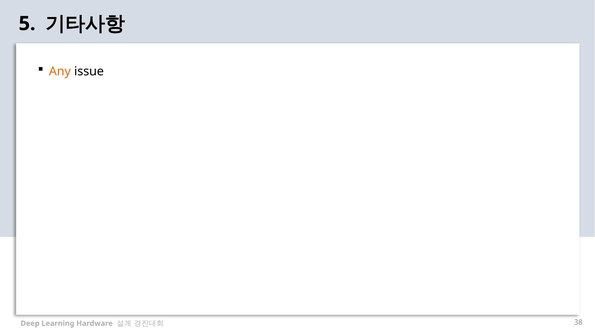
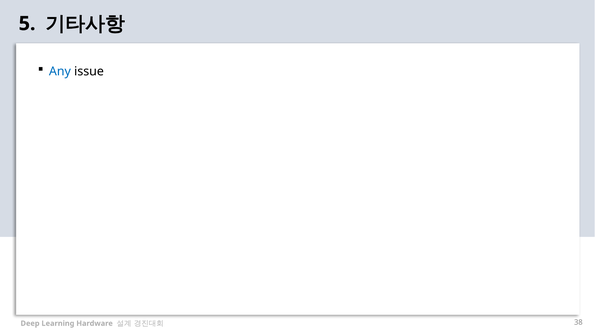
Any colour: orange -> blue
